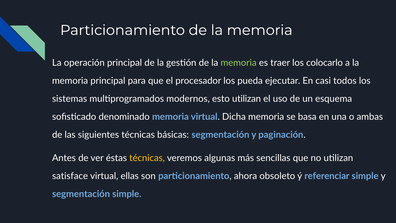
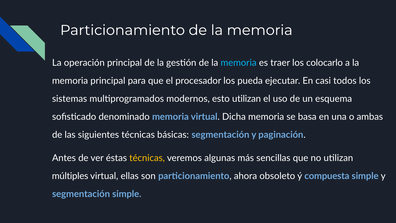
memoria at (239, 63) colour: light green -> light blue
satisface: satisface -> múltiples
referenciar: referenciar -> compuesta
